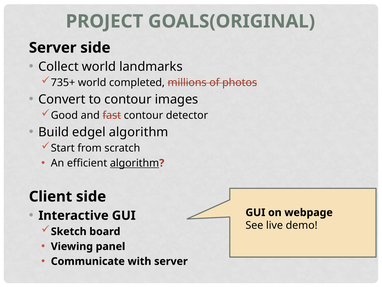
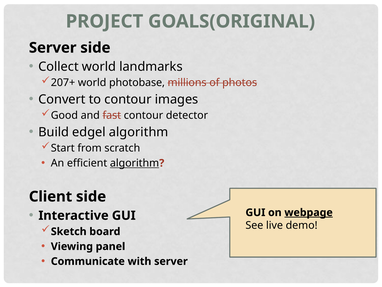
735+: 735+ -> 207+
completed: completed -> photobase
webpage underline: none -> present
